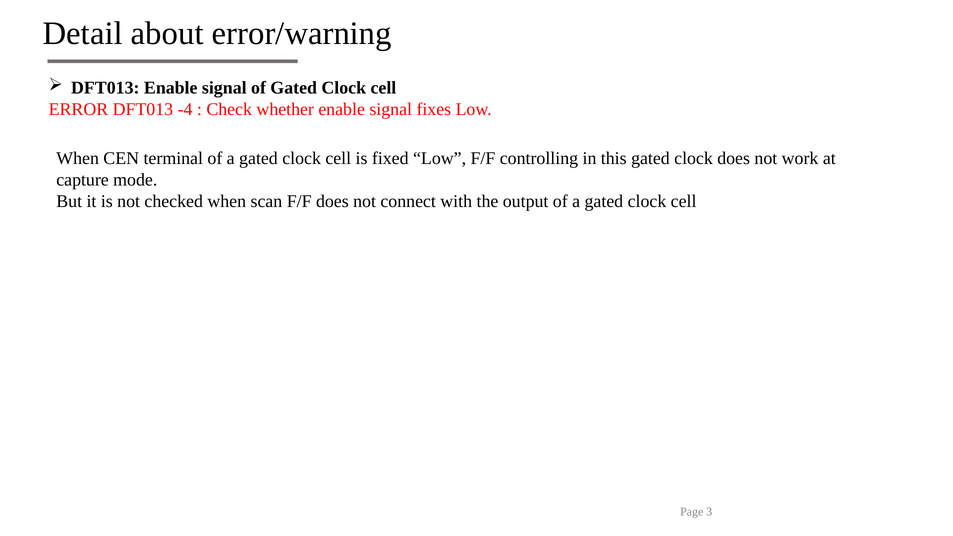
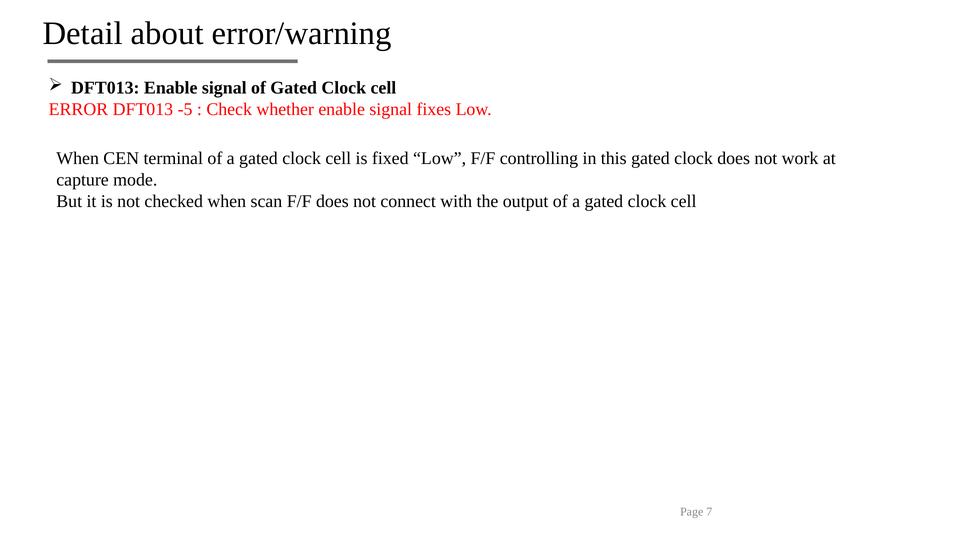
-4: -4 -> -5
3: 3 -> 7
